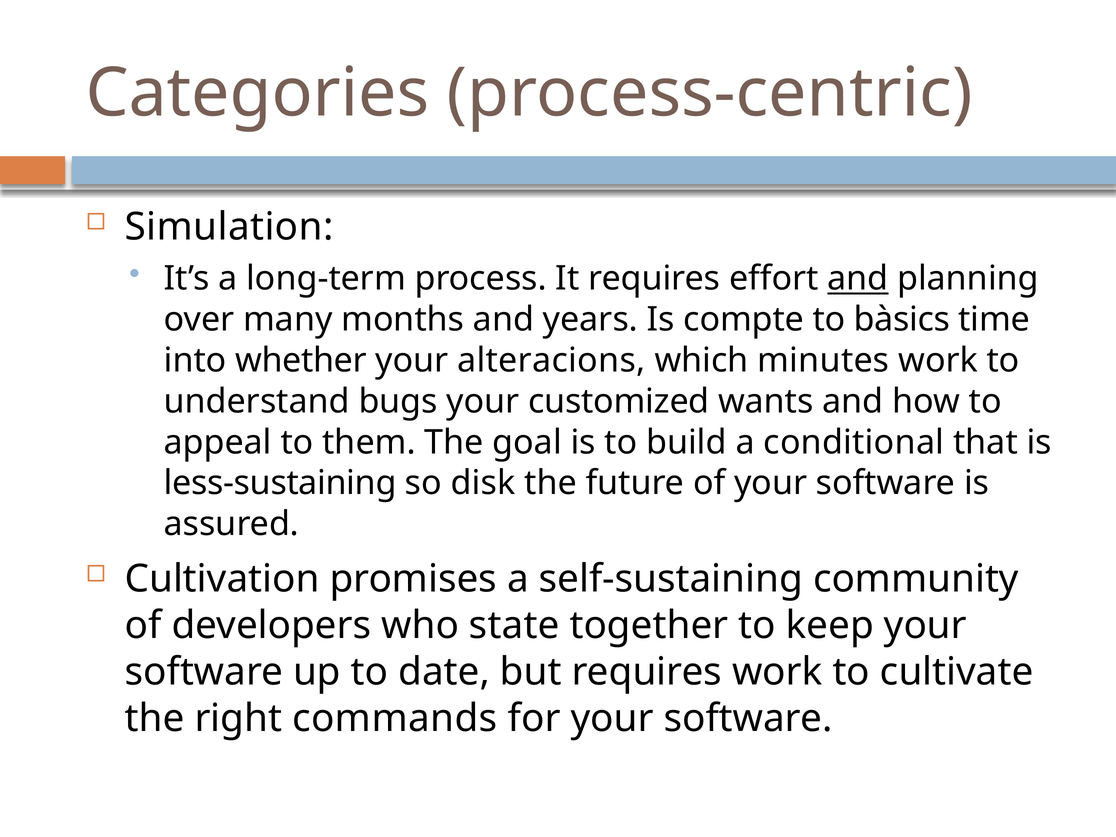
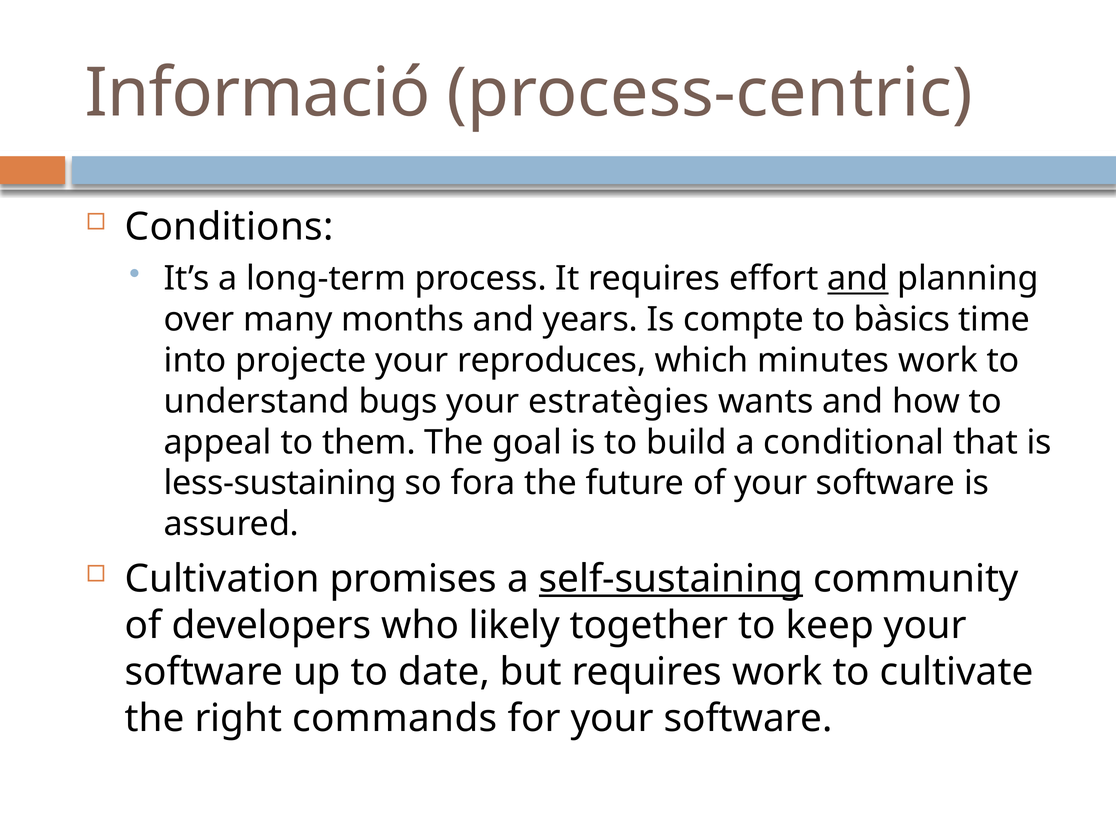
Categories: Categories -> Informació
Simulation: Simulation -> Conditions
whether: whether -> projecte
alteracions: alteracions -> reproduces
customized: customized -> estratègies
disk: disk -> fora
self-sustaining underline: none -> present
state: state -> likely
